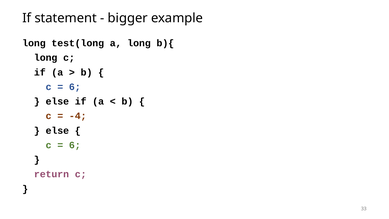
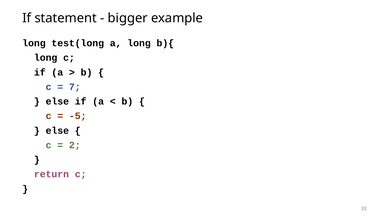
6 at (75, 87): 6 -> 7
-4: -4 -> -5
6 at (75, 145): 6 -> 2
